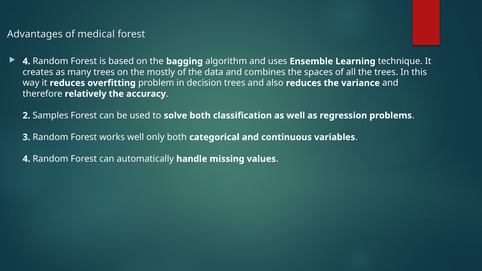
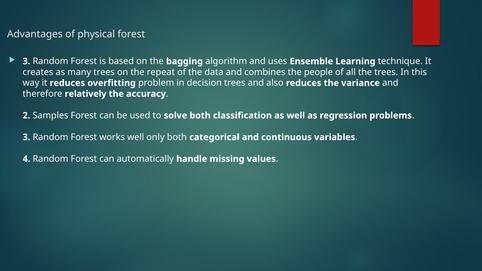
medical: medical -> physical
4 at (26, 61): 4 -> 3
mostly: mostly -> repeat
spaces: spaces -> people
